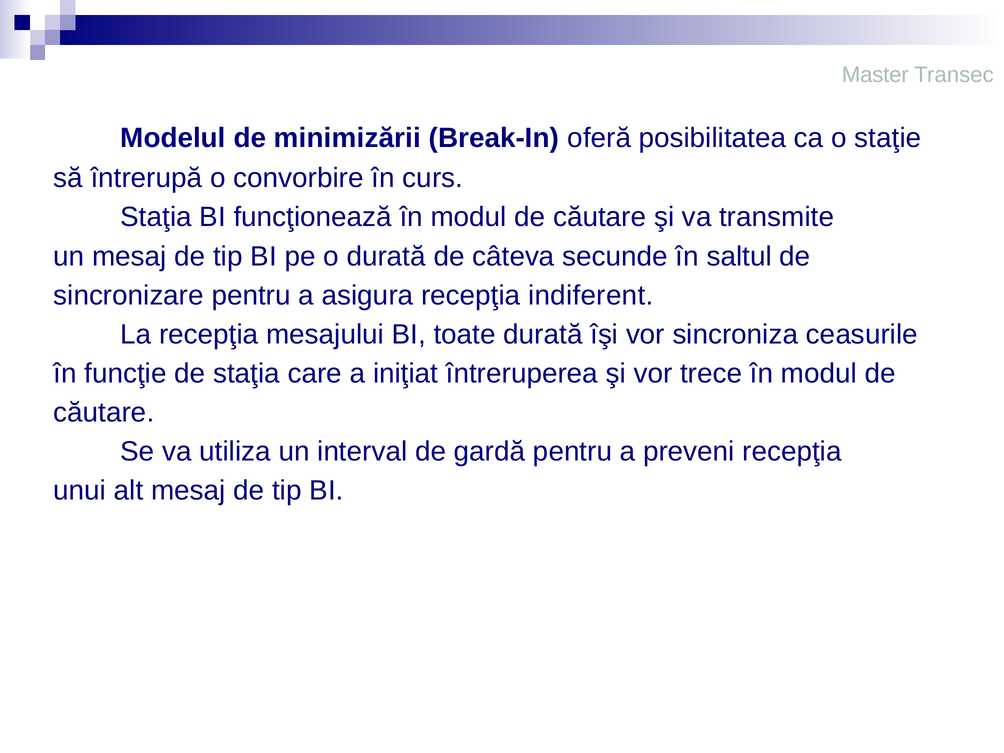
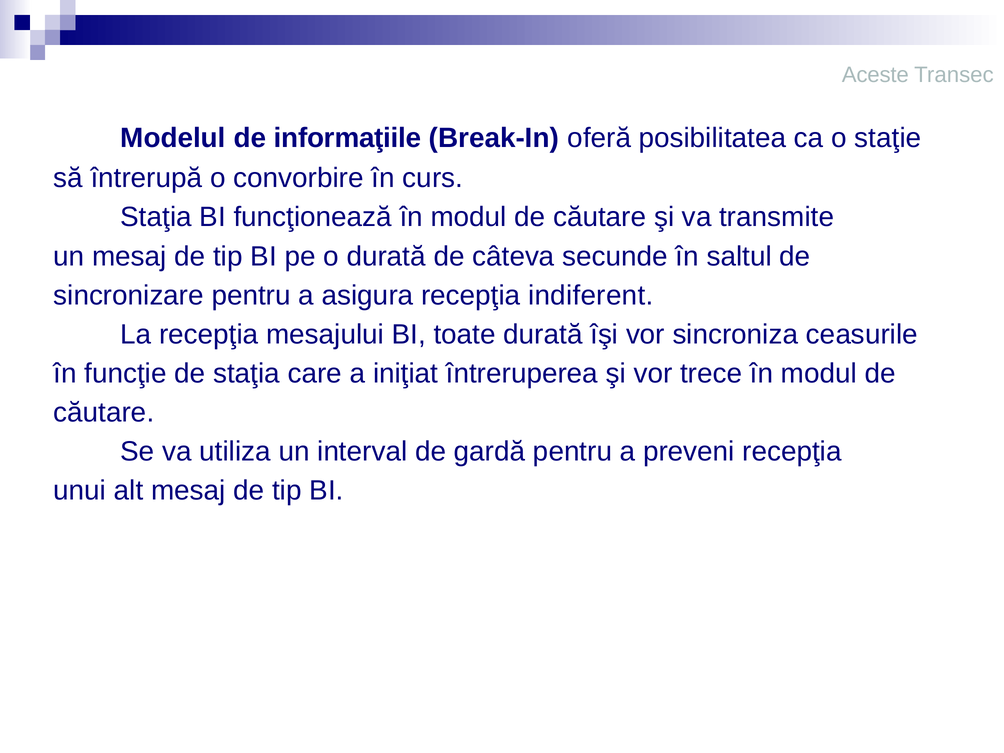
Master: Master -> Aceste
minimizării: minimizării -> informaţiile
